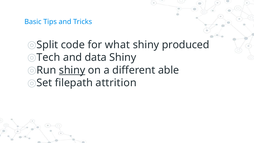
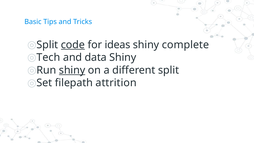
code underline: none -> present
what: what -> ideas
produced: produced -> complete
different able: able -> split
